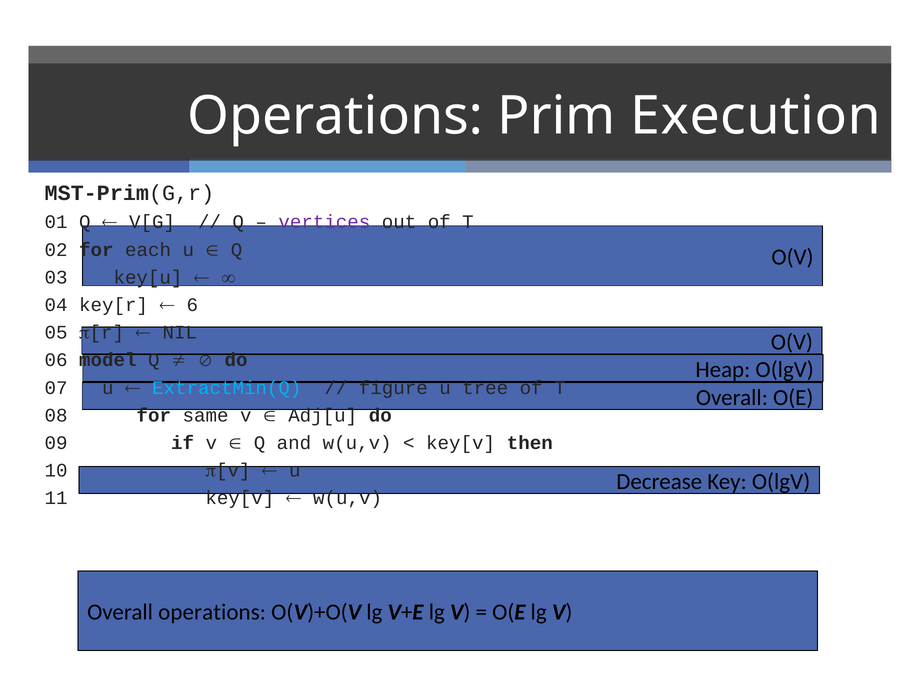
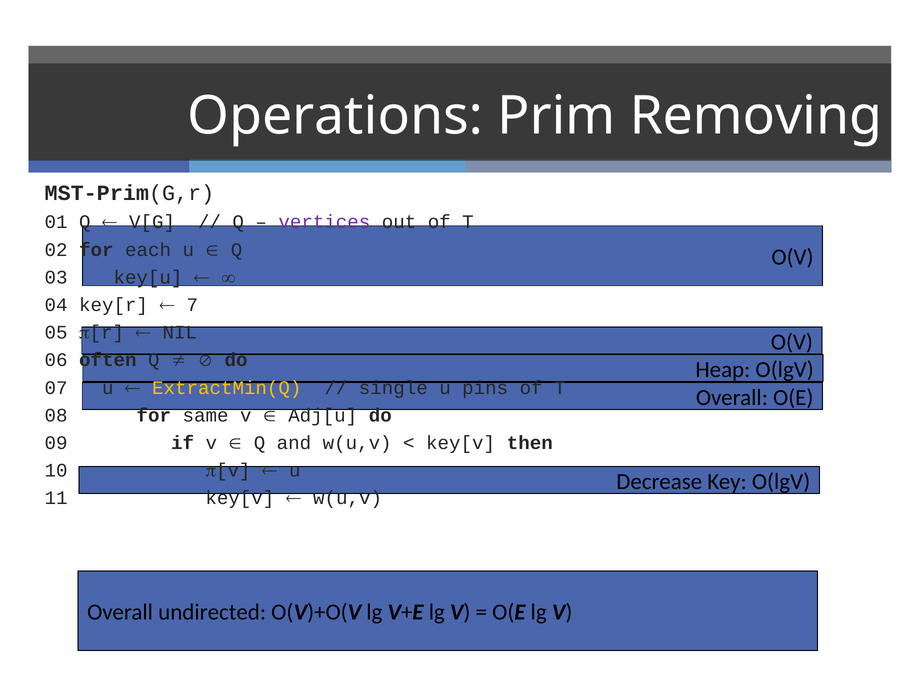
Execution: Execution -> Removing
6: 6 -> 7
model: model -> often
ExtractMin(Q colour: light blue -> yellow
figure: figure -> single
tree: tree -> pins
Overall operations: operations -> undirected
